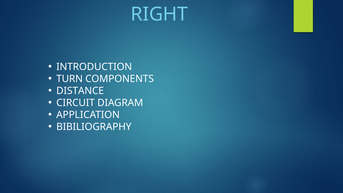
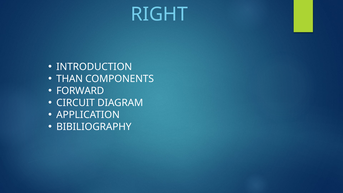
TURN: TURN -> THAN
DISTANCE: DISTANCE -> FORWARD
